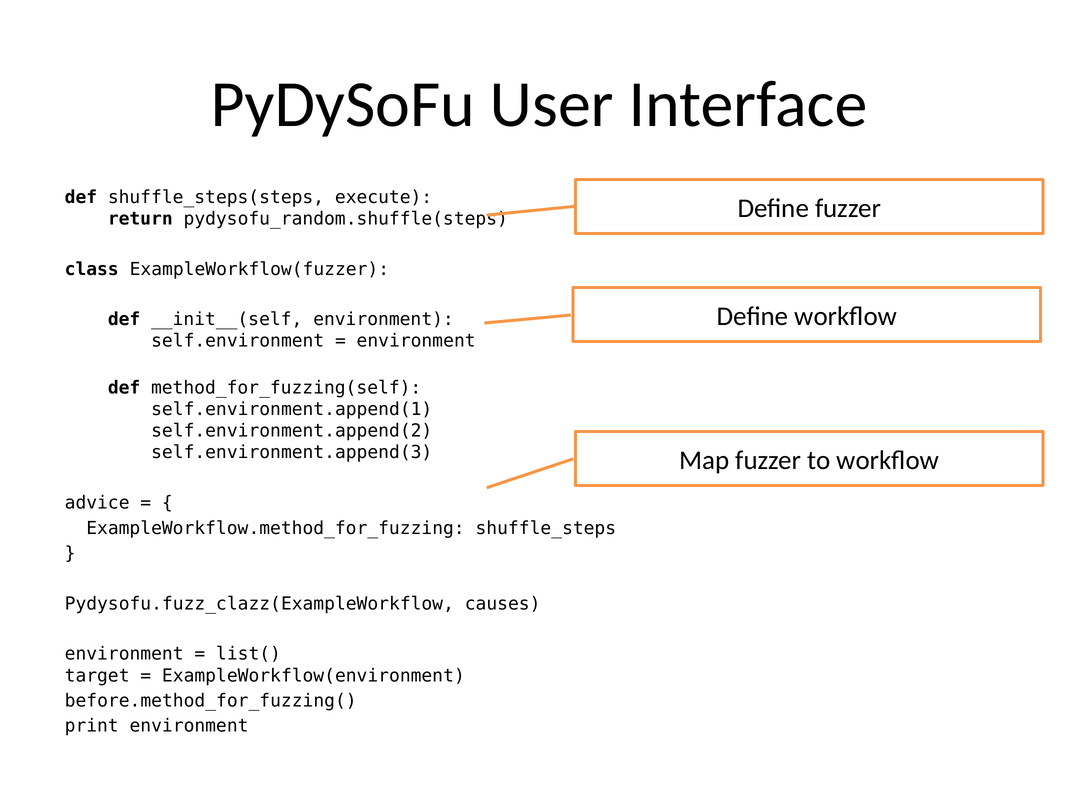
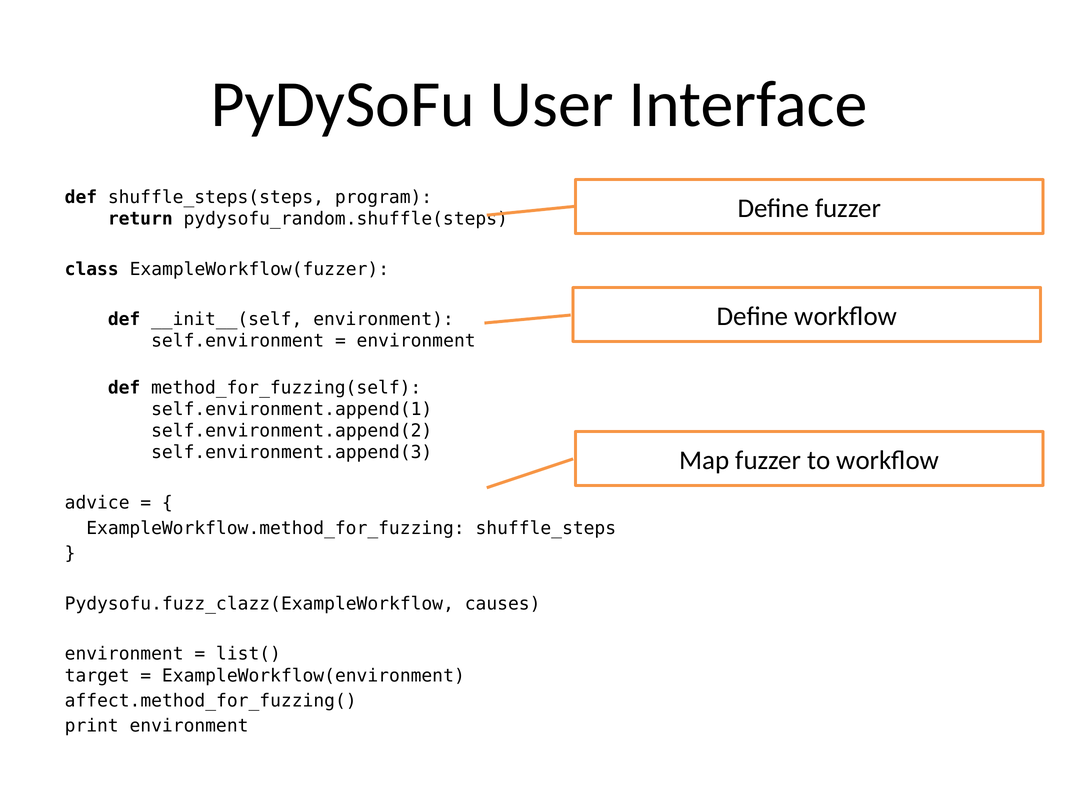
execute: execute -> program
before.method_for_fuzzing(: before.method_for_fuzzing( -> affect.method_for_fuzzing(
